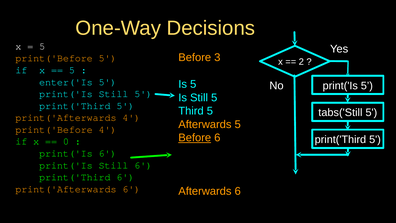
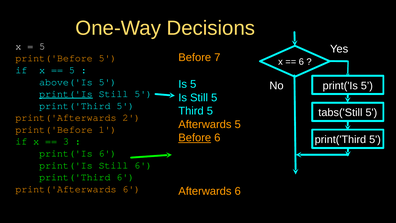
3: 3 -> 7
2 at (301, 62): 2 -> 6
enter('Is: enter('Is -> above('Is
print('Is at (66, 94) underline: none -> present
print('Afterwards 4: 4 -> 2
print('Before 4: 4 -> 1
0: 0 -> 3
